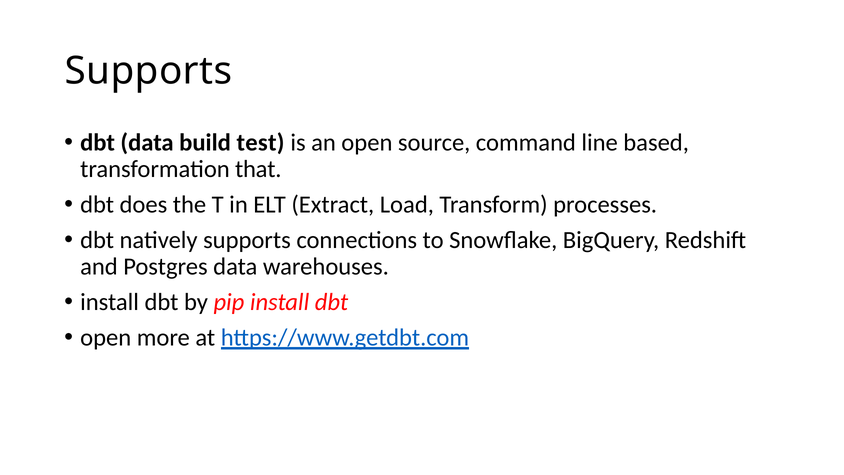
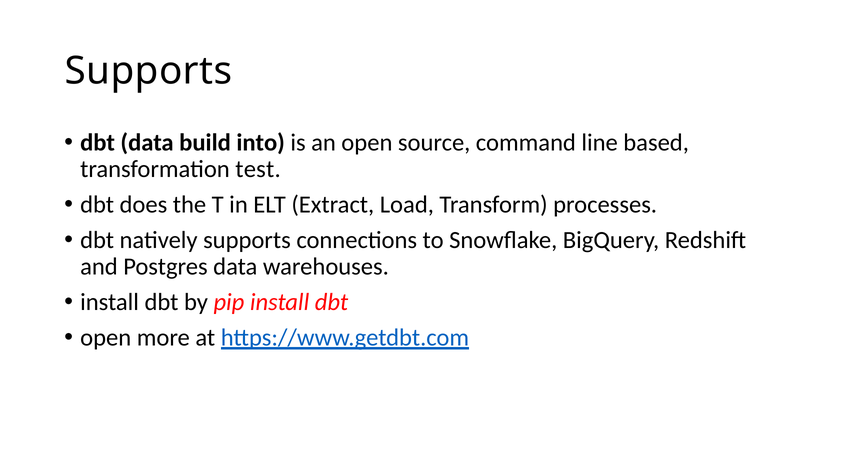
test: test -> into
that: that -> test
